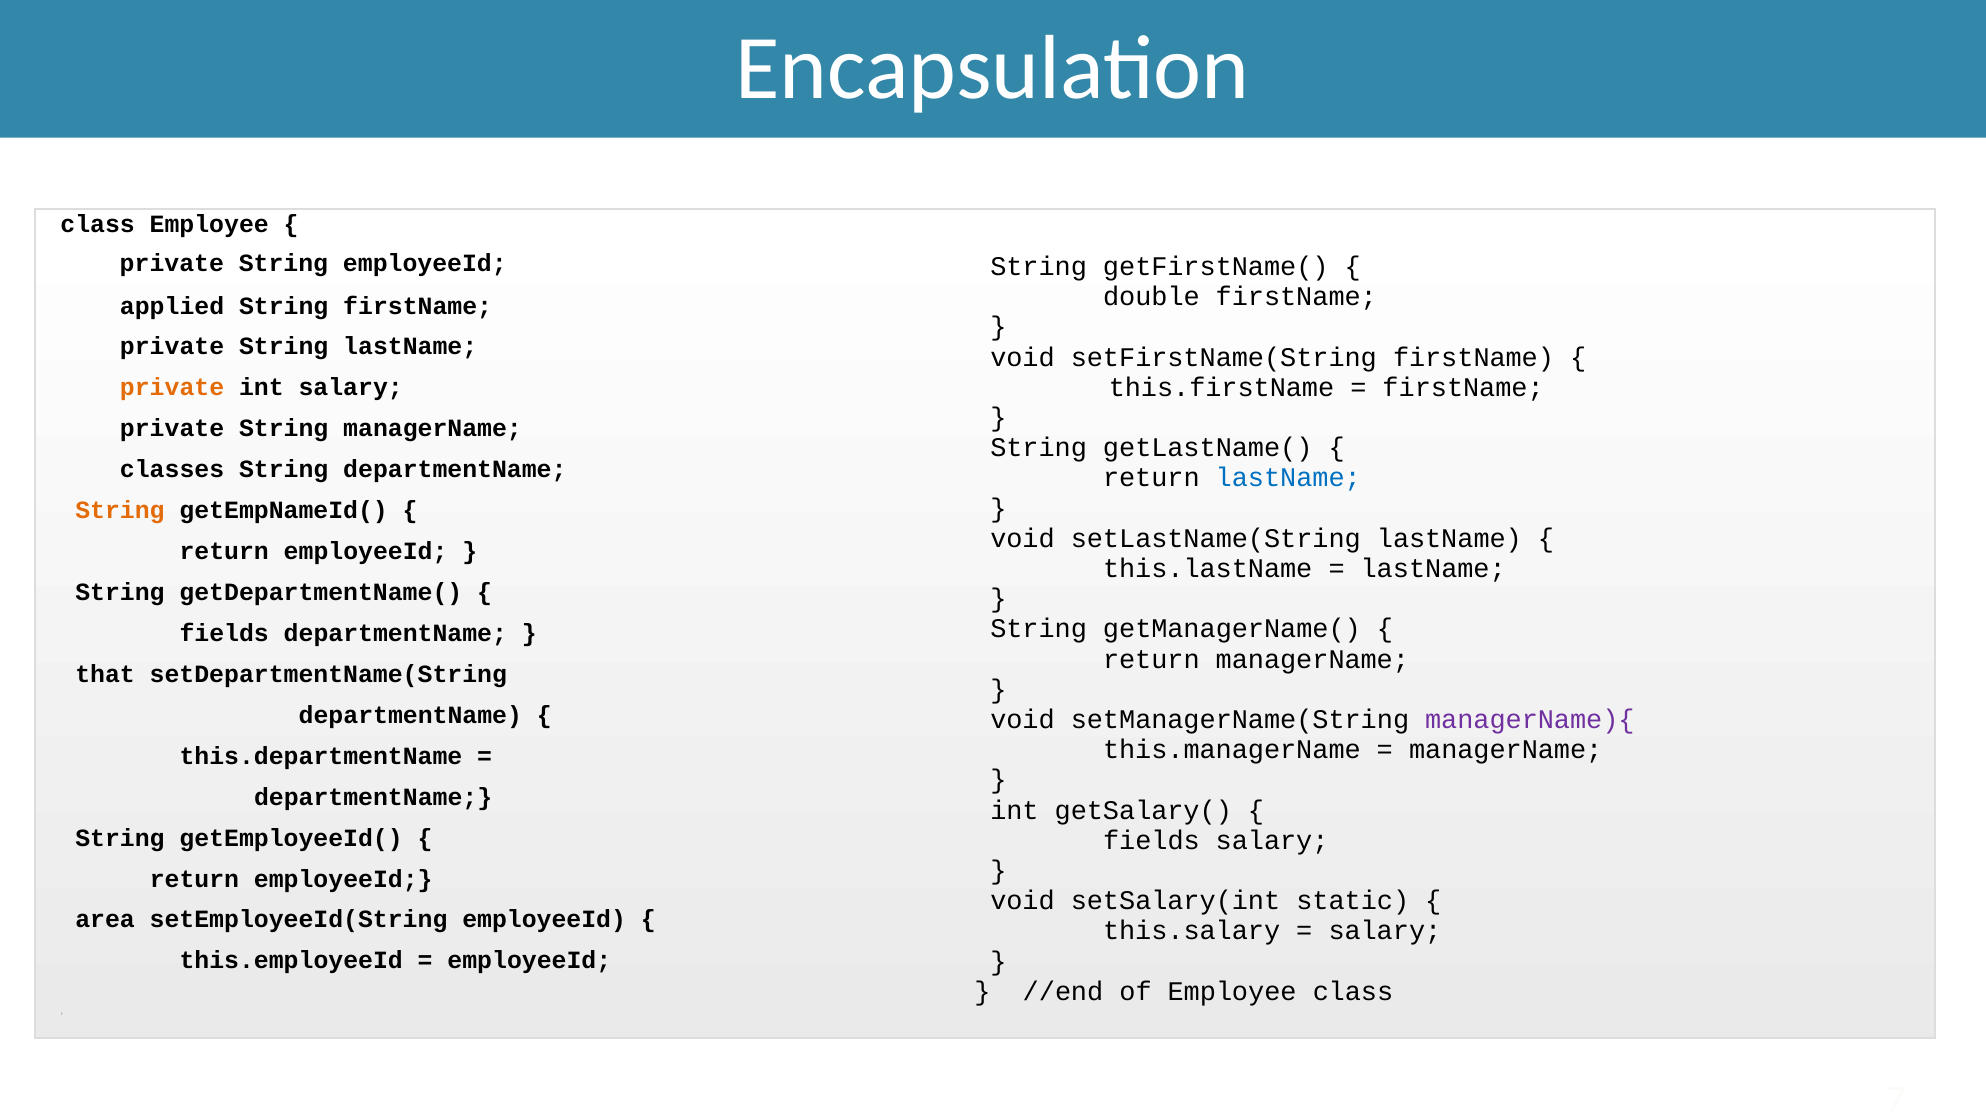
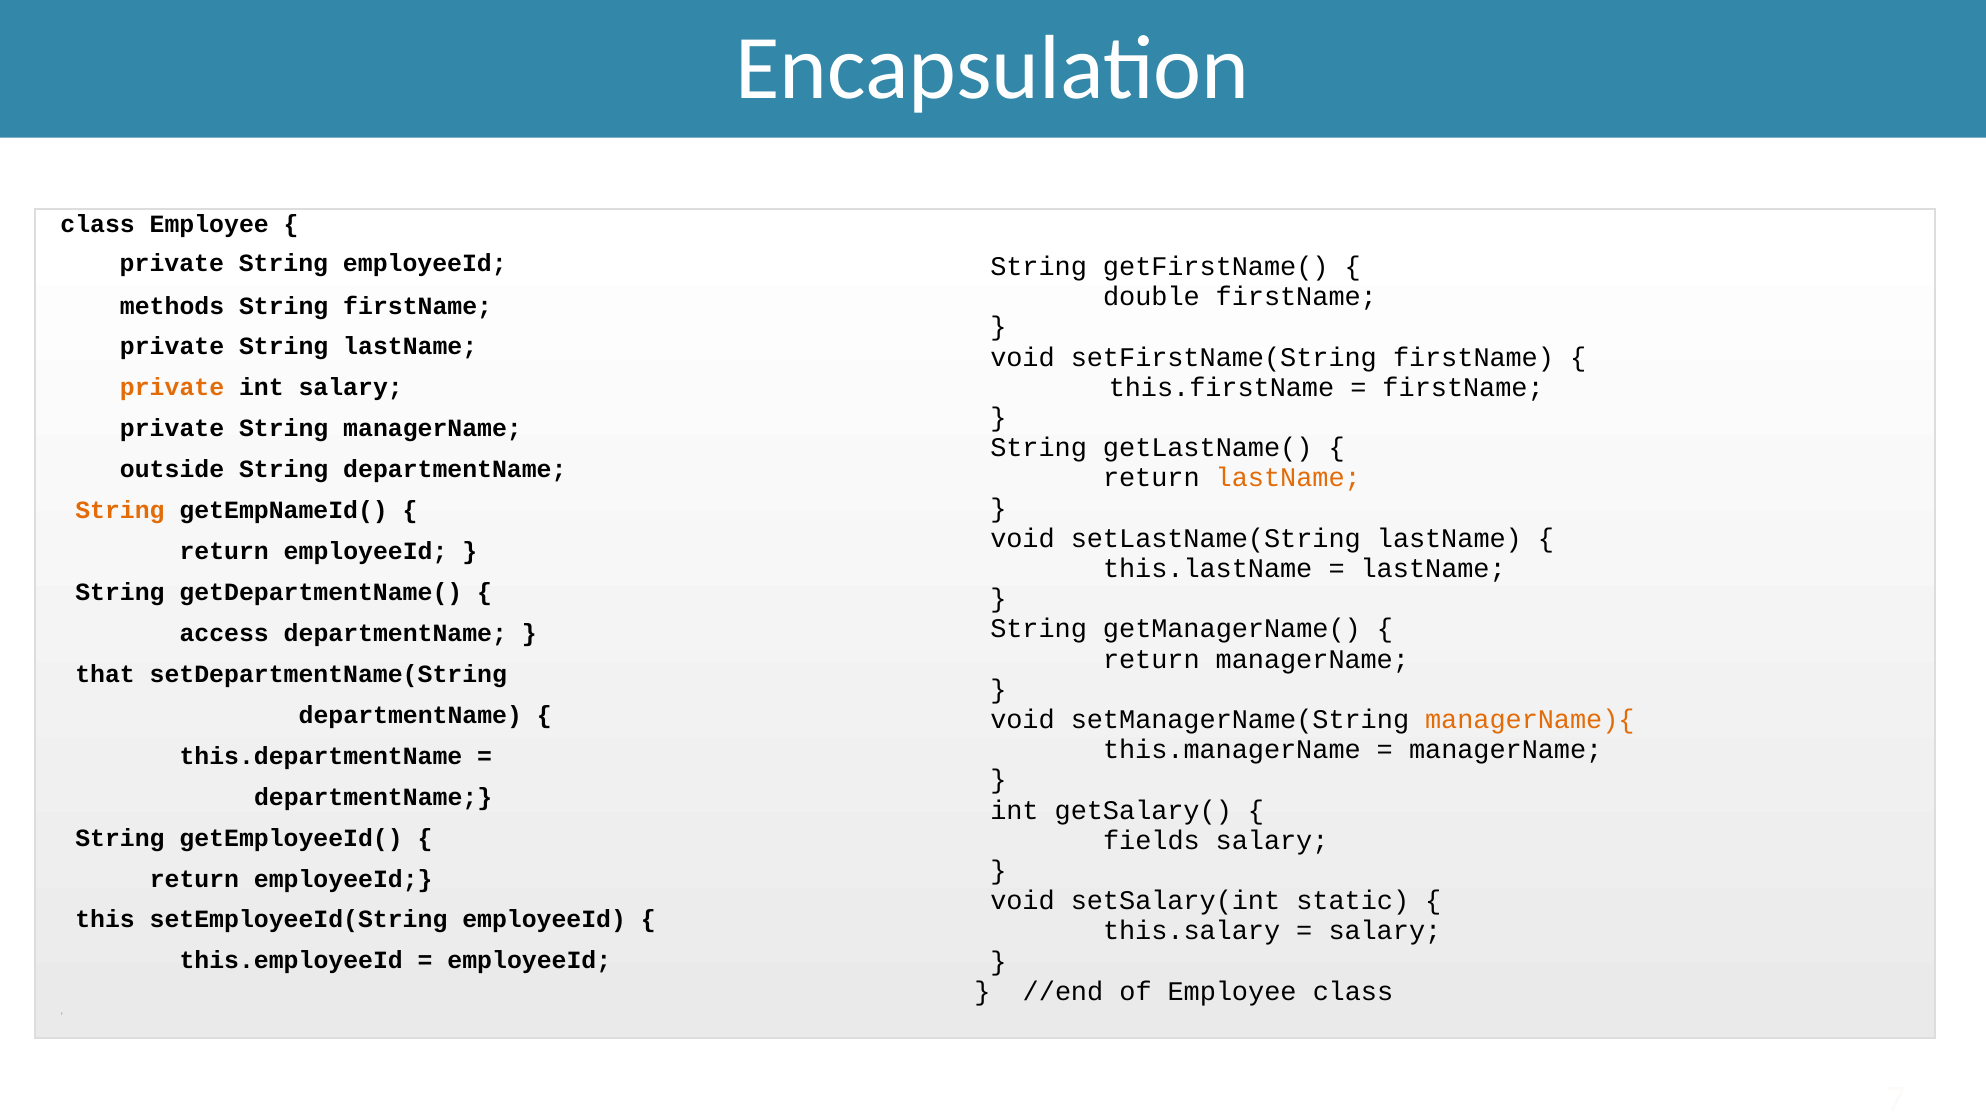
applied: applied -> methods
classes: classes -> outside
lastName at (1288, 478) colour: blue -> orange
fields at (224, 633): fields -> access
managerName){ colour: purple -> orange
area: area -> this
